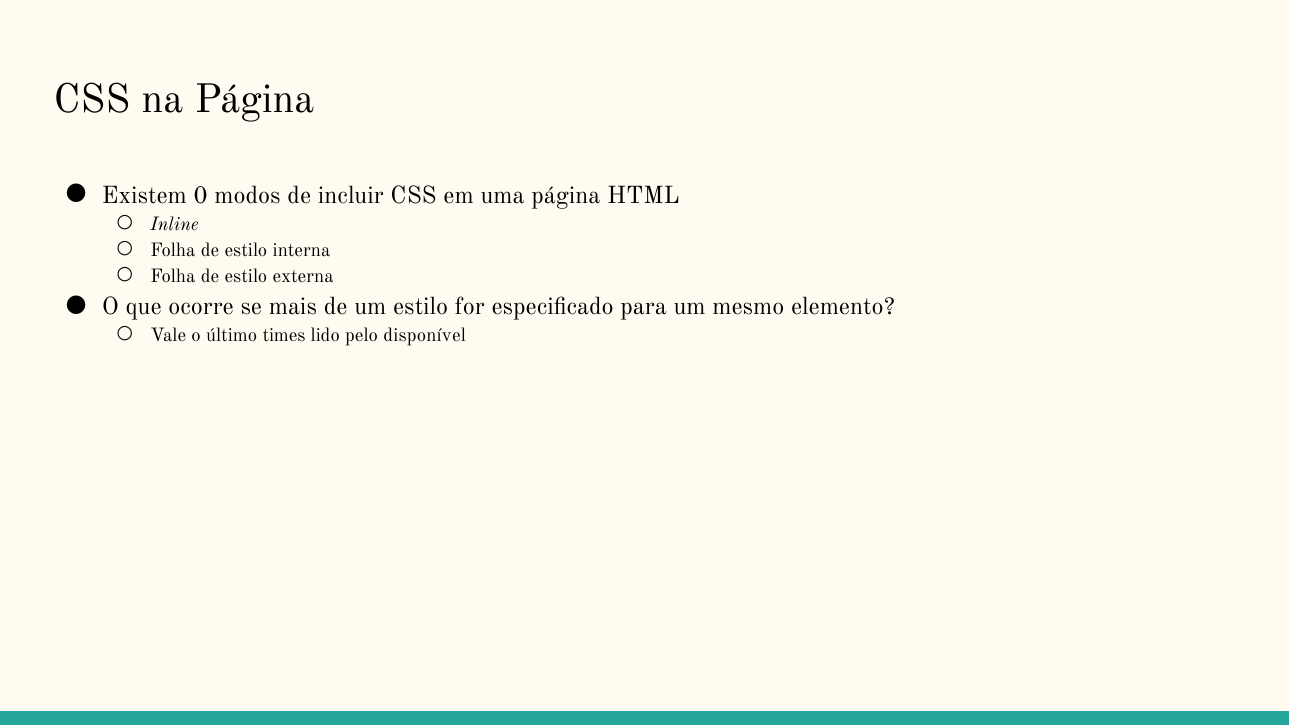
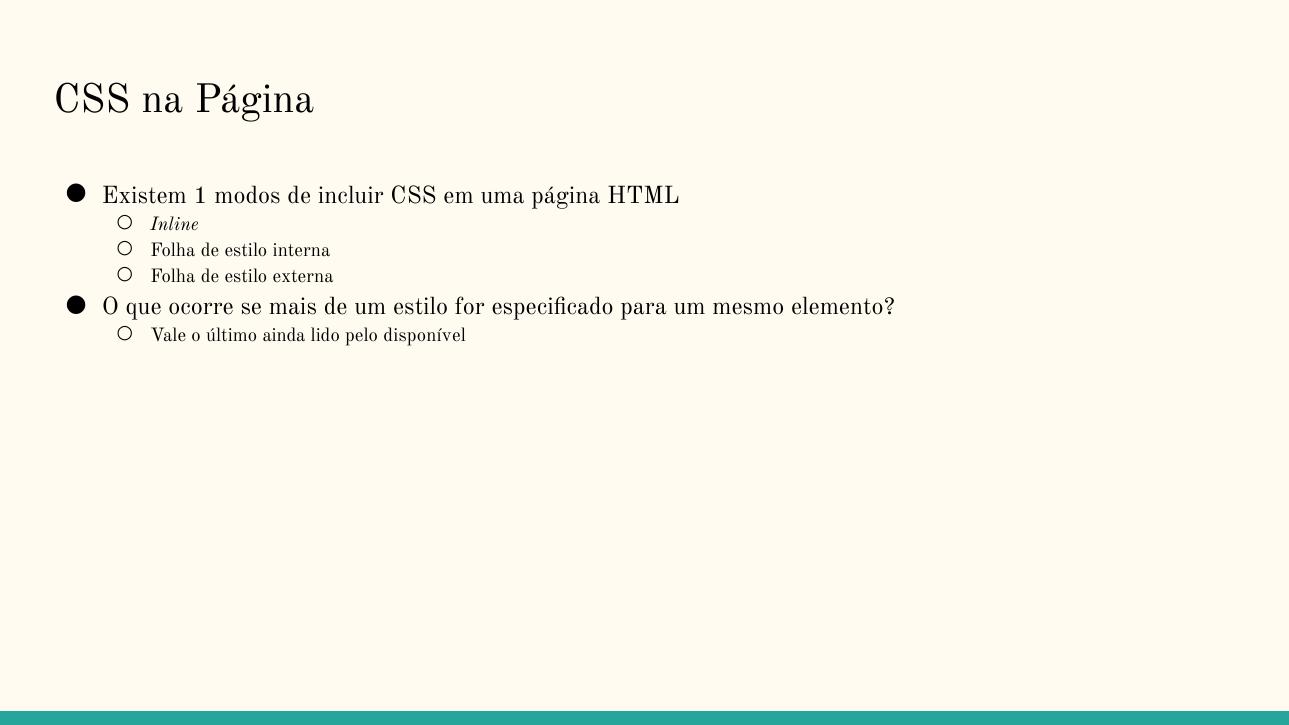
0: 0 -> 1
times: times -> ainda
